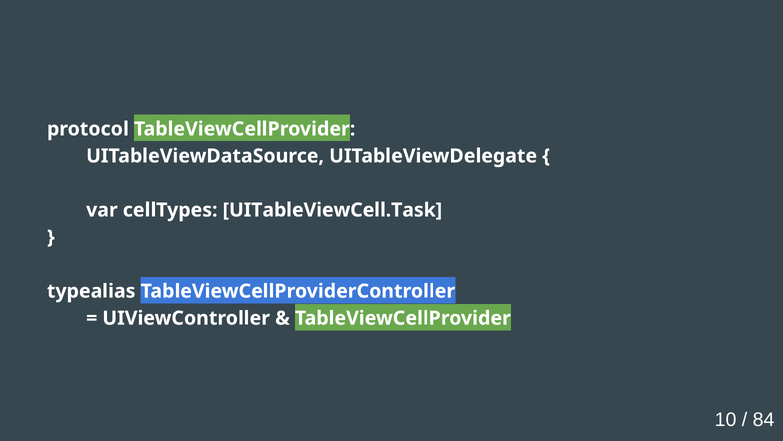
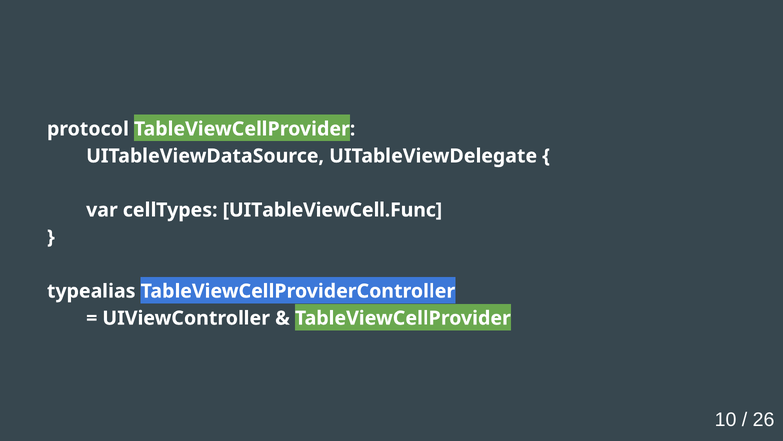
UITableViewCell.Task: UITableViewCell.Task -> UITableViewCell.Func
84: 84 -> 26
